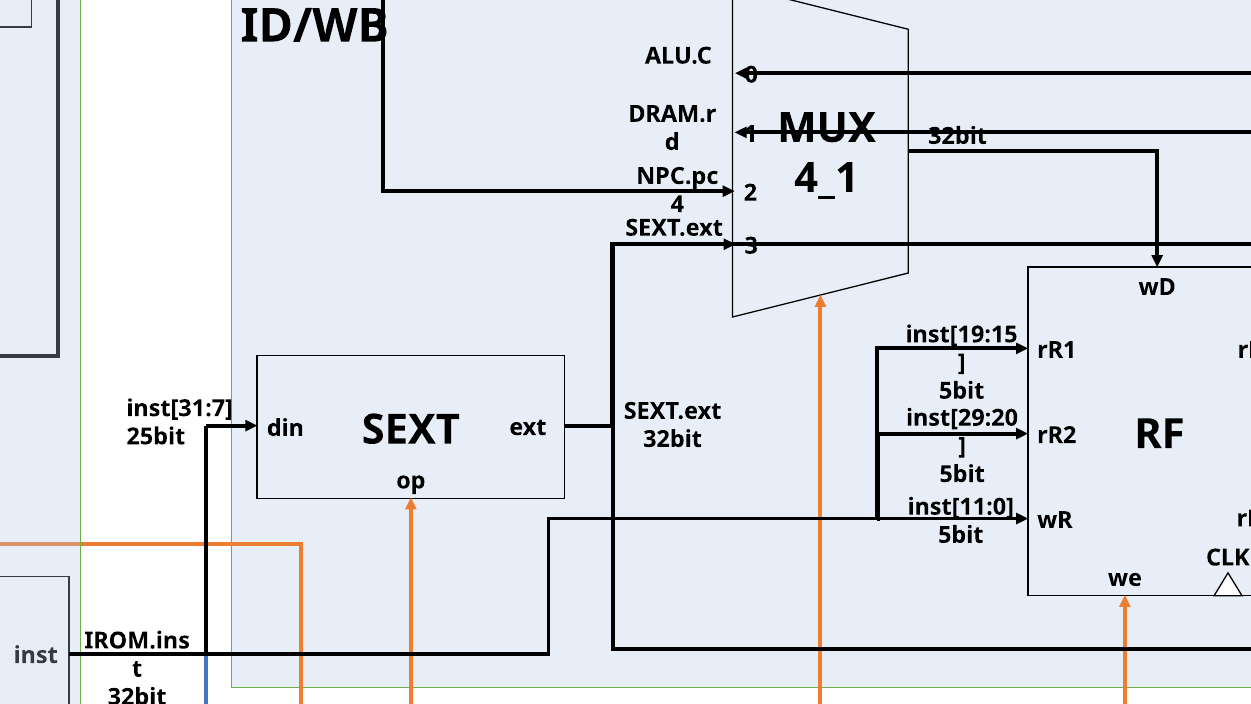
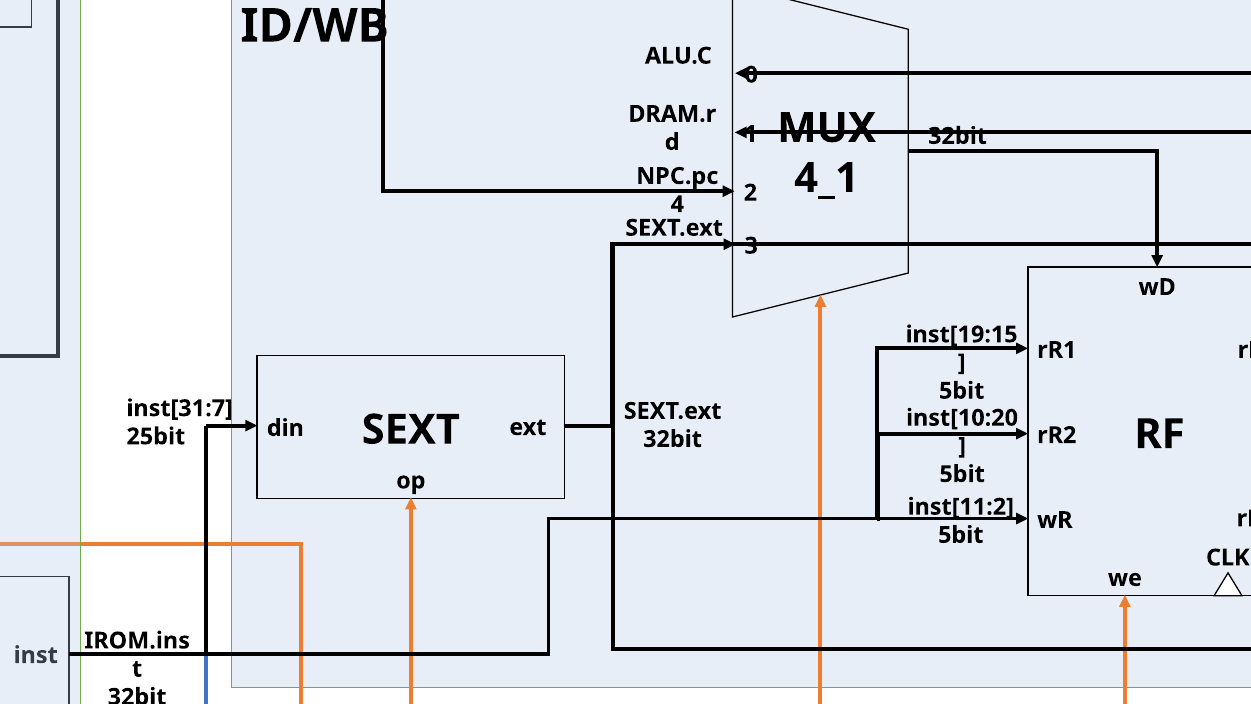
inst[29:20: inst[29:20 -> inst[10:20
inst[11:0: inst[11:0 -> inst[11:2
